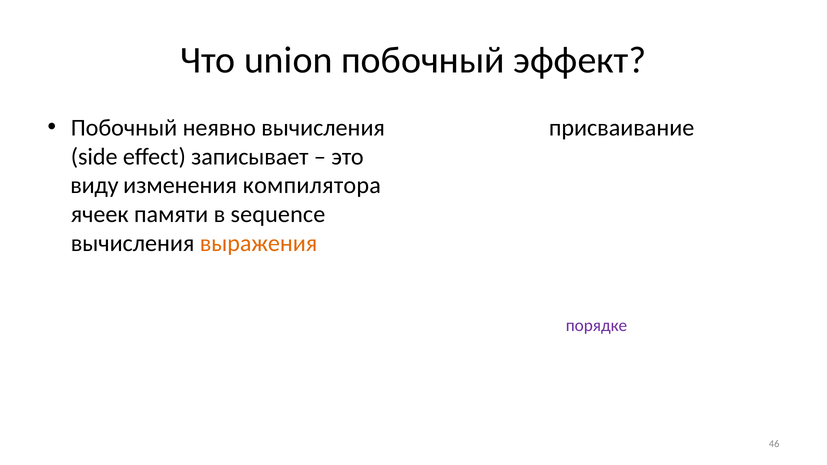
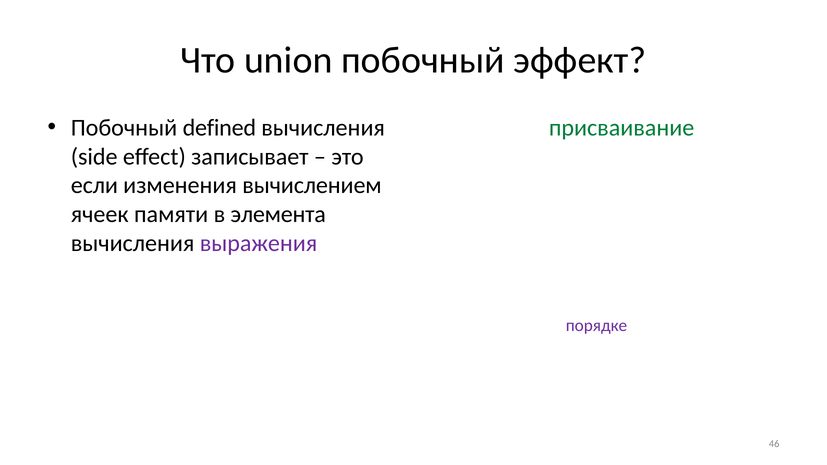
неявно: неявно -> defined
присваивание colour: black -> green
виду: виду -> если
компилятора: компилятора -> вычислением
sequence: sequence -> элемента
выражения colour: orange -> purple
